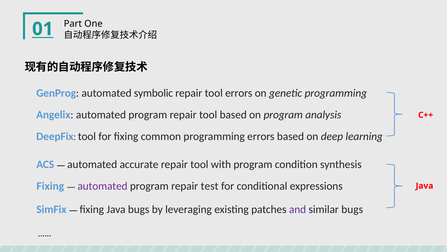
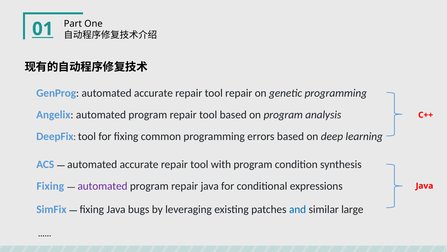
GenProg automated symbolic: symbolic -> accurate
tool errors: errors -> repair
repair test: test -> java
and colour: purple -> blue
similar bugs: bugs -> large
